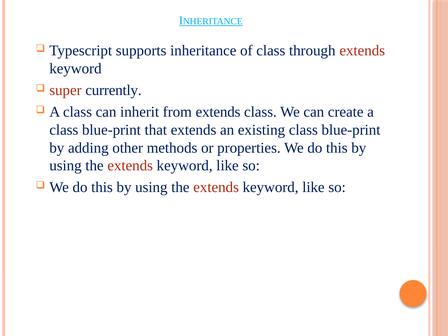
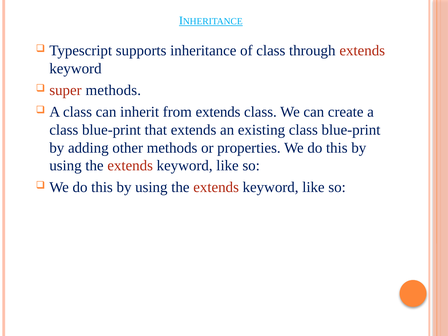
super currently: currently -> methods
